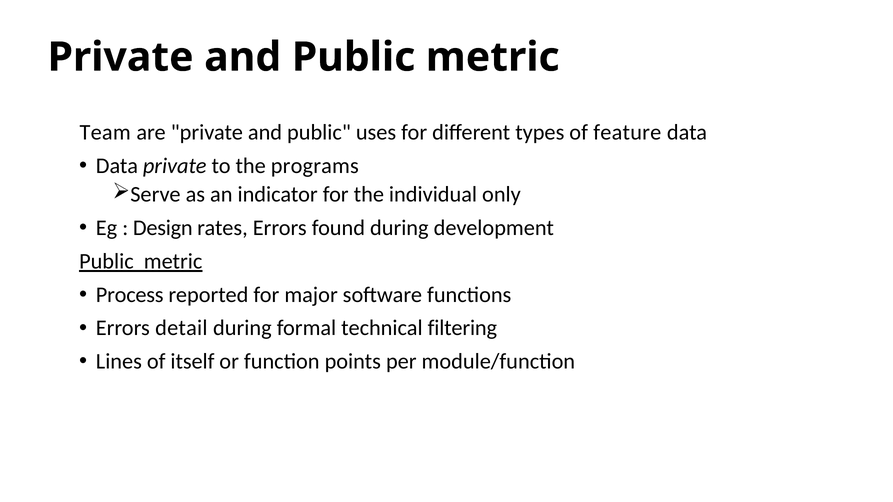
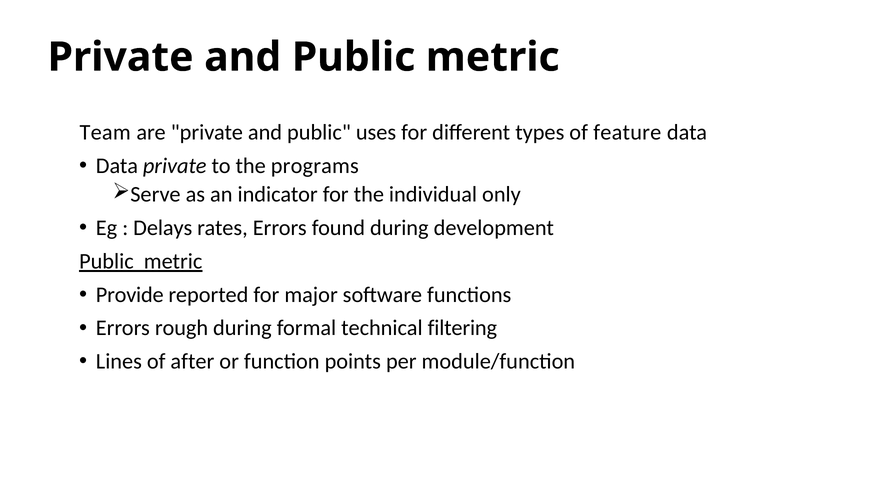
Design: Design -> Delays
Process: Process -> Provide
detail: detail -> rough
itself: itself -> after
